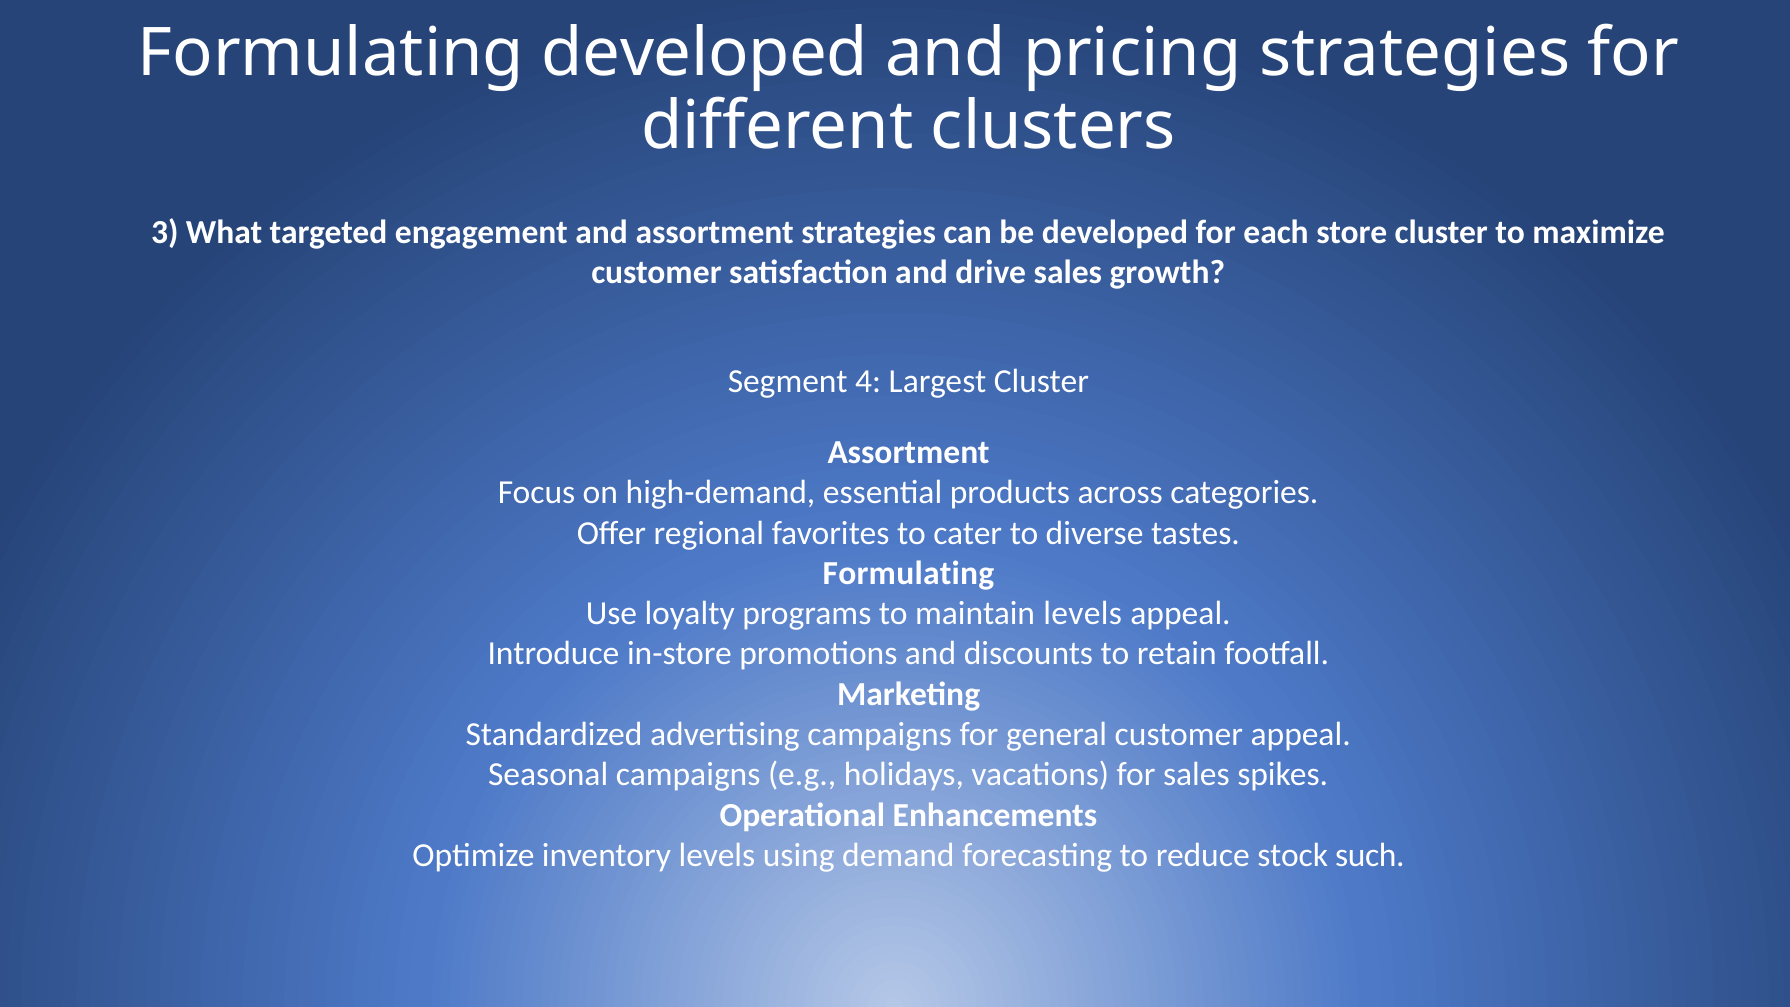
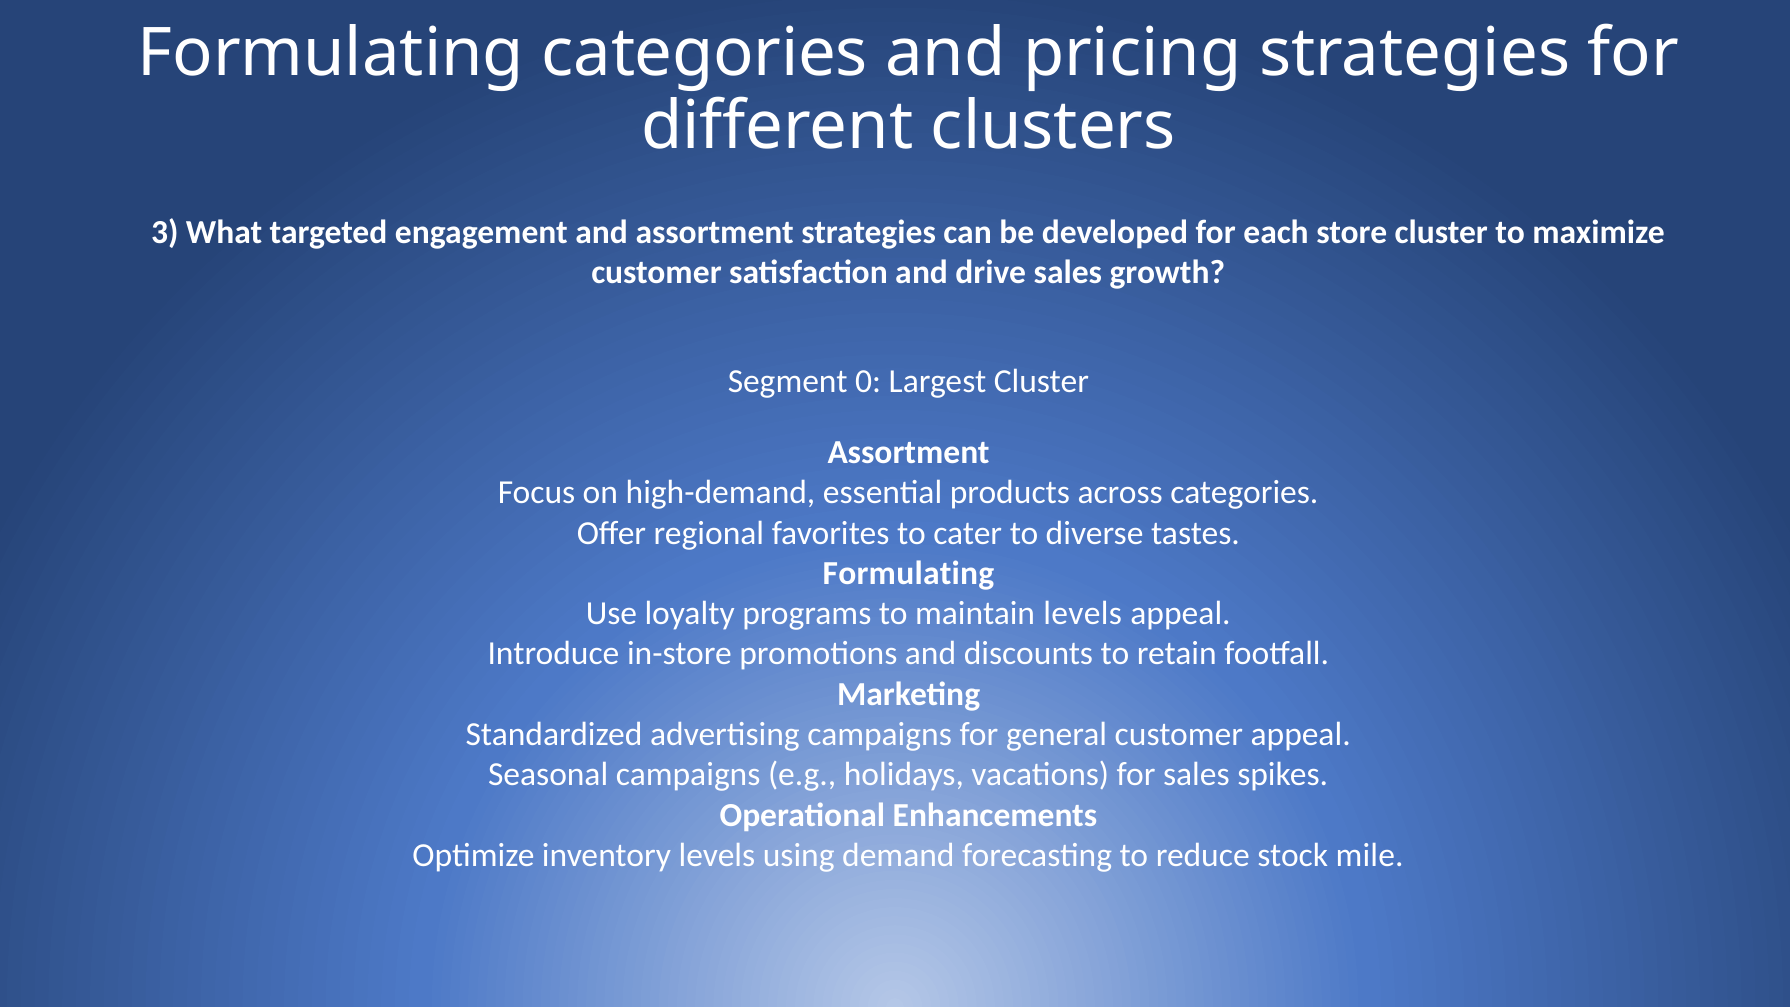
Formulating developed: developed -> categories
4: 4 -> 0
such: such -> mile
